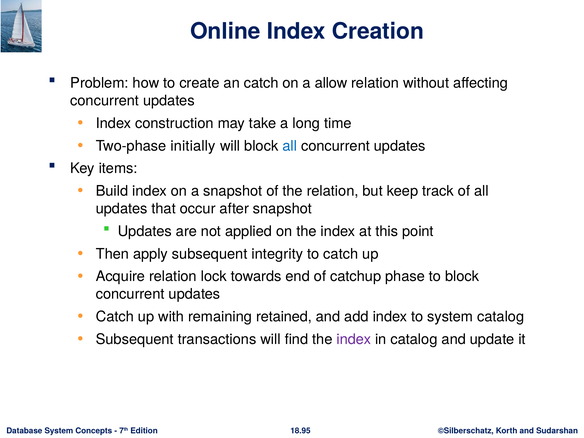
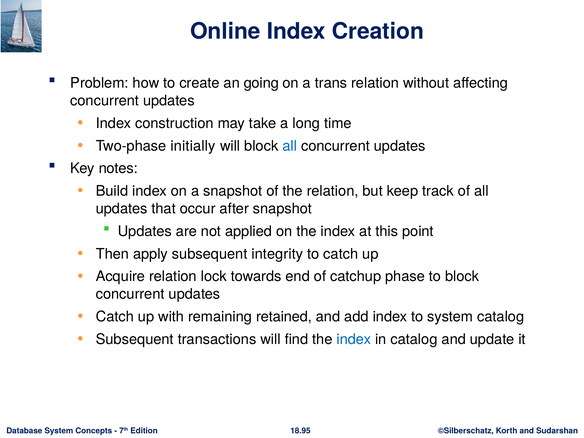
an catch: catch -> going
allow: allow -> trans
items: items -> notes
index at (354, 339) colour: purple -> blue
